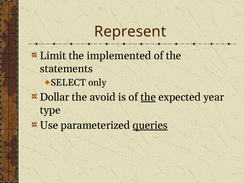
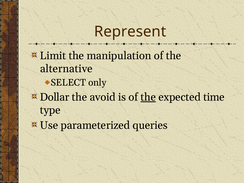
implemented: implemented -> manipulation
statements: statements -> alternative
year: year -> time
queries underline: present -> none
